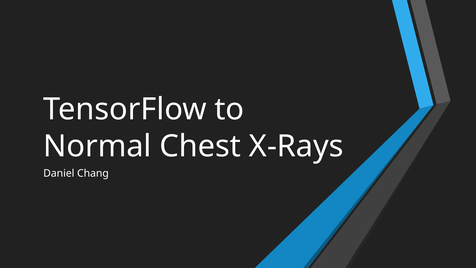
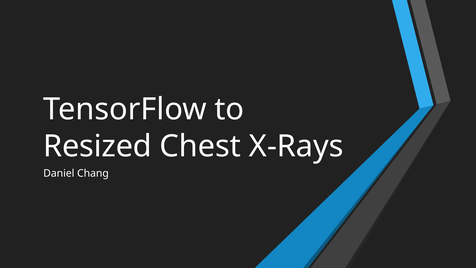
Normal: Normal -> Resized
